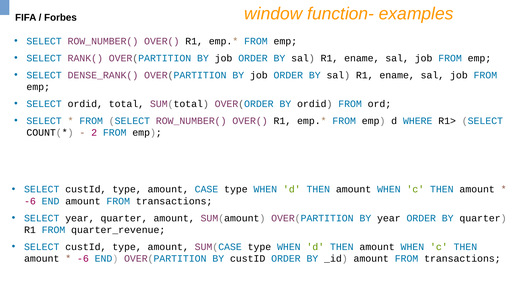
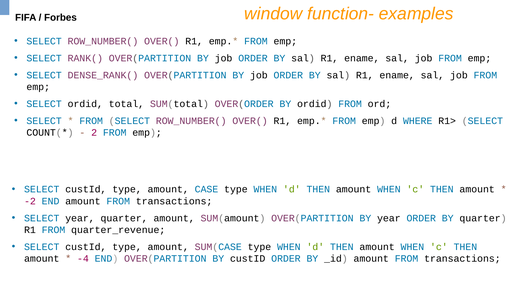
-6 at (30, 201): -6 -> -2
-6 at (83, 259): -6 -> -4
